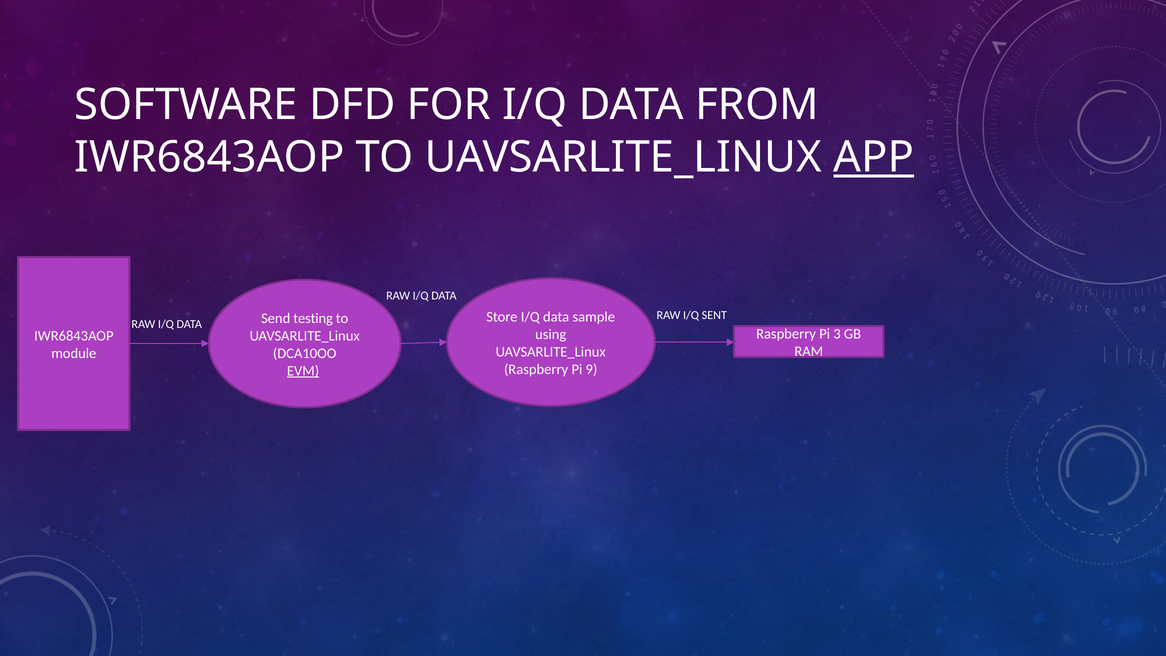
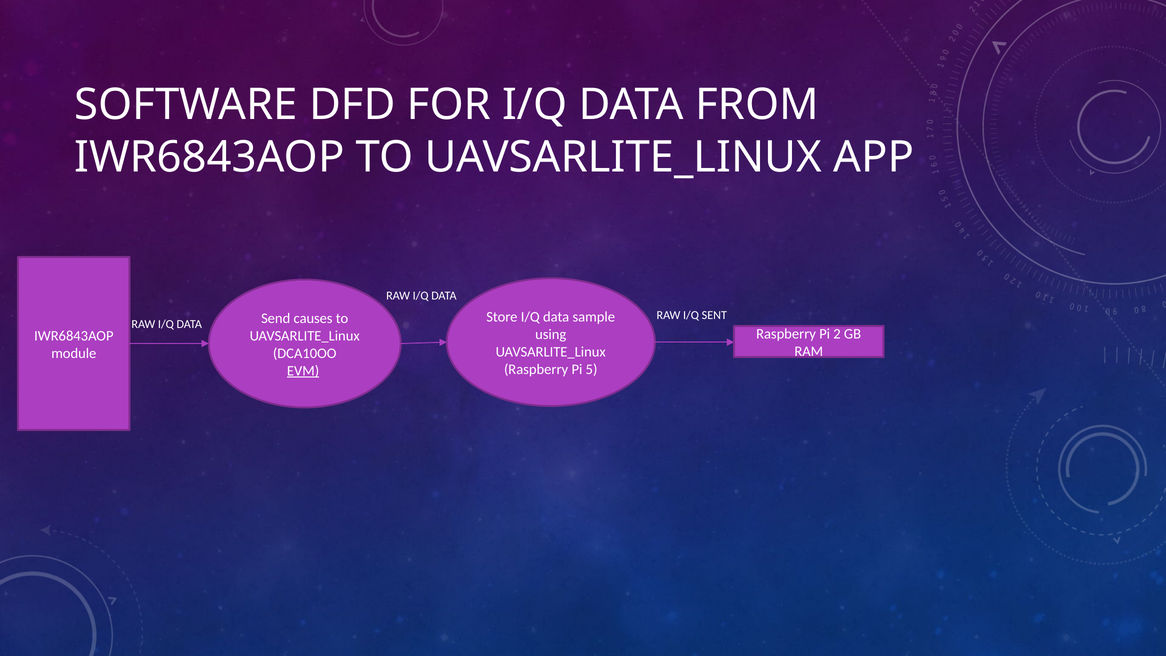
APP underline: present -> none
testing: testing -> causes
3: 3 -> 2
9: 9 -> 5
